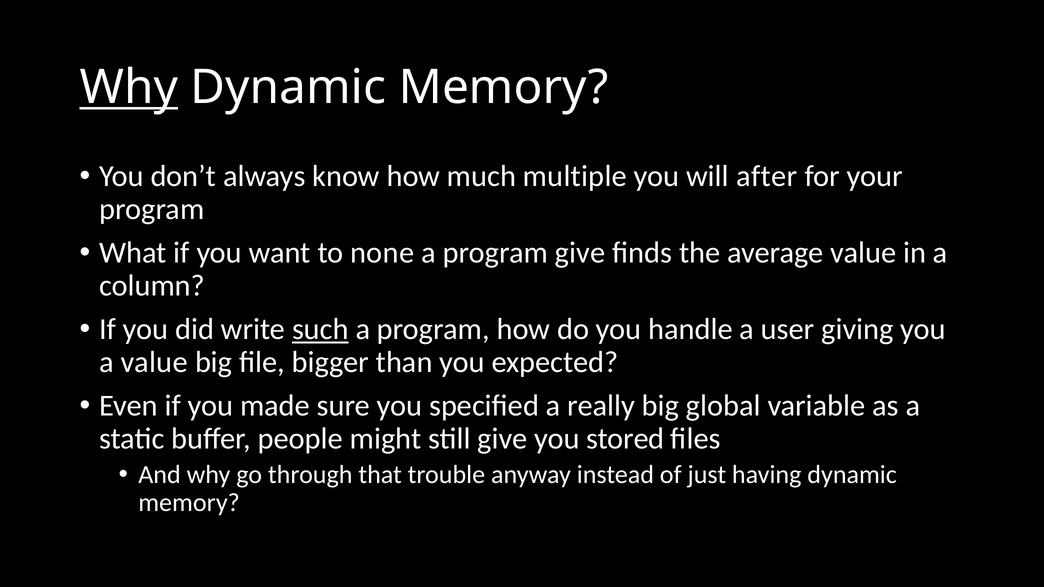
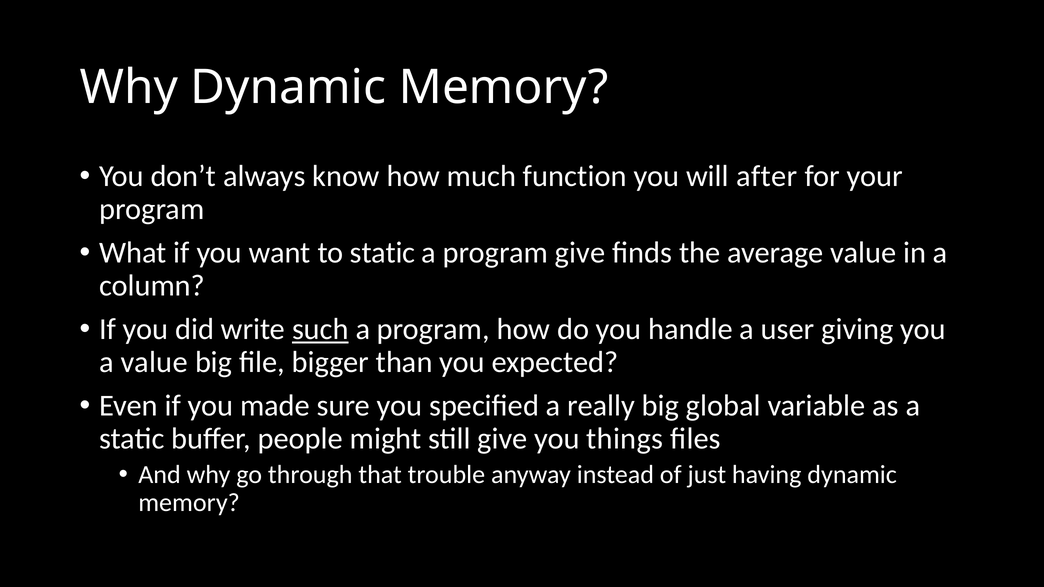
Why at (129, 88) underline: present -> none
multiple: multiple -> function
to none: none -> static
stored: stored -> things
